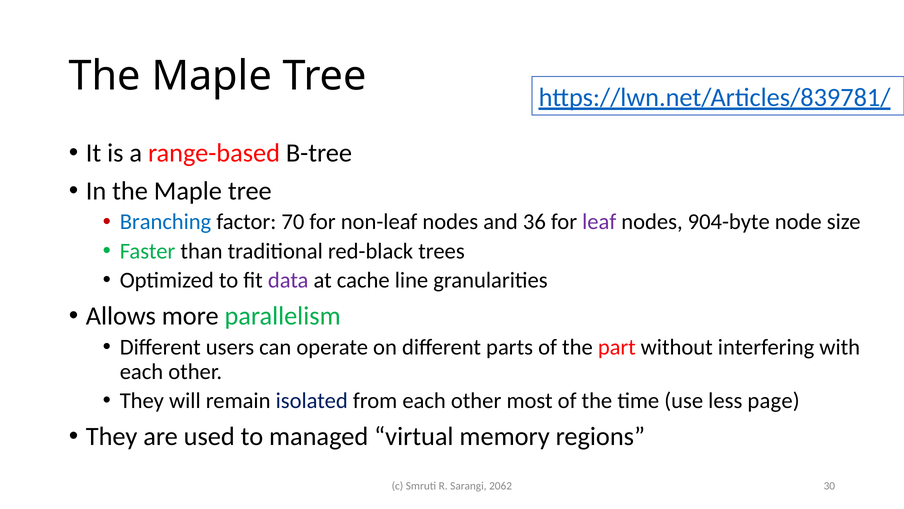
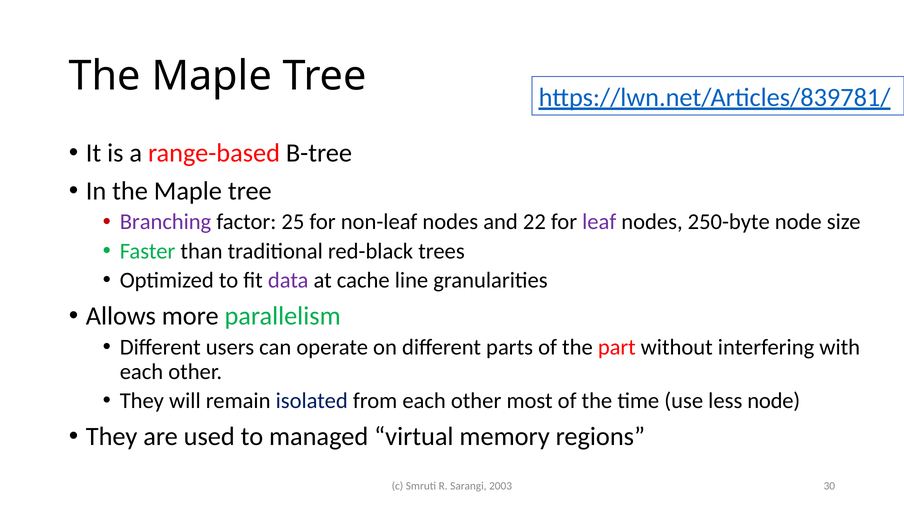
Branching colour: blue -> purple
70: 70 -> 25
36: 36 -> 22
904-byte: 904-byte -> 250-byte
less page: page -> node
2062: 2062 -> 2003
